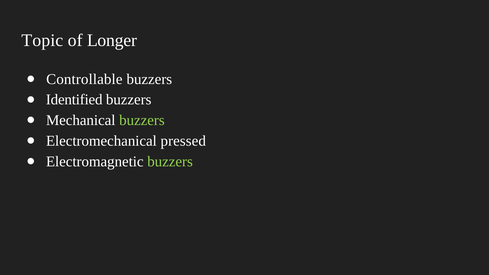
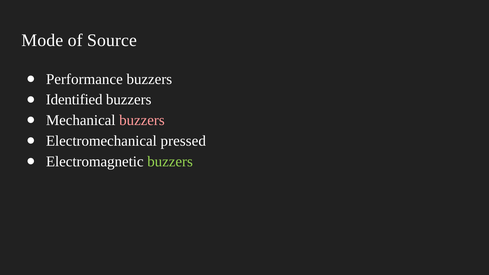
Topic: Topic -> Mode
Longer: Longer -> Source
Controllable: Controllable -> Performance
buzzers at (142, 120) colour: light green -> pink
